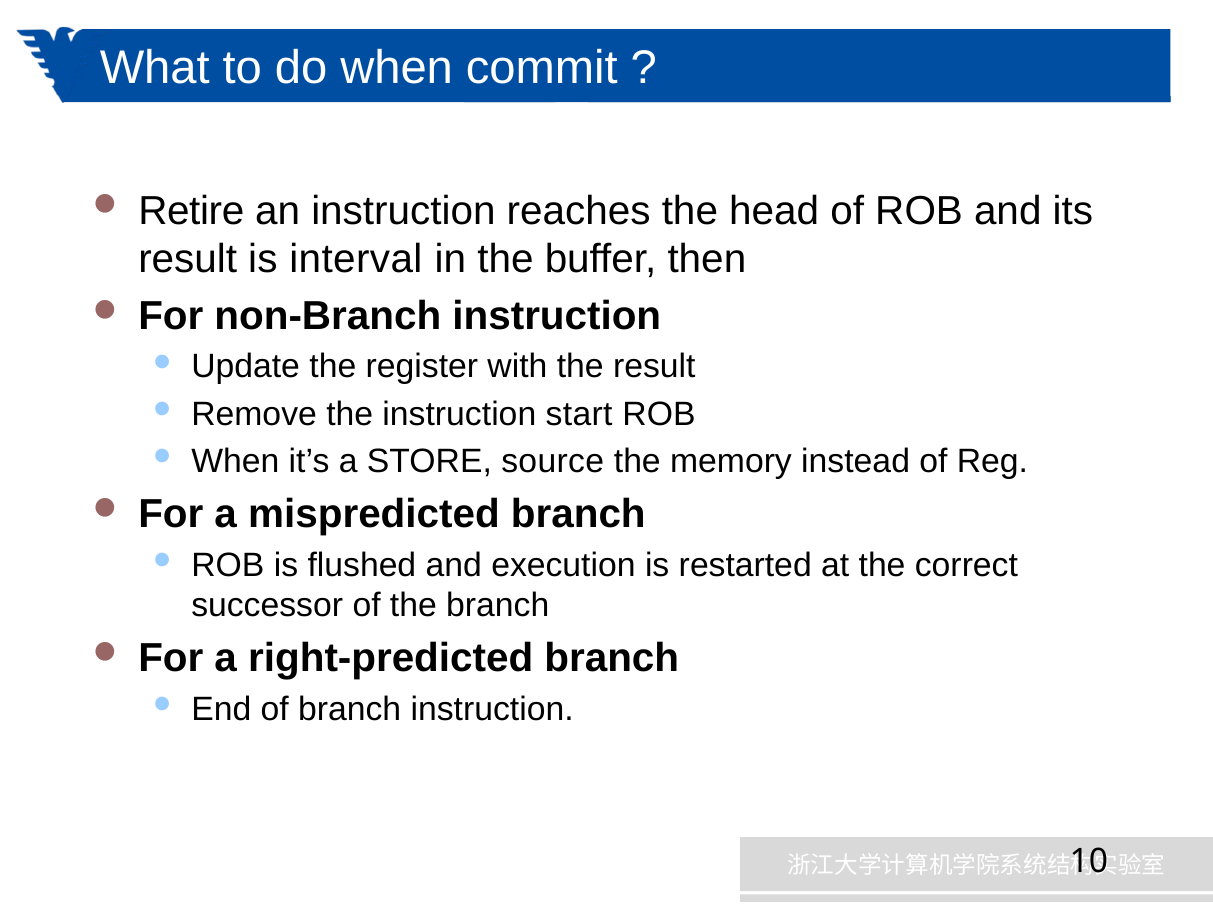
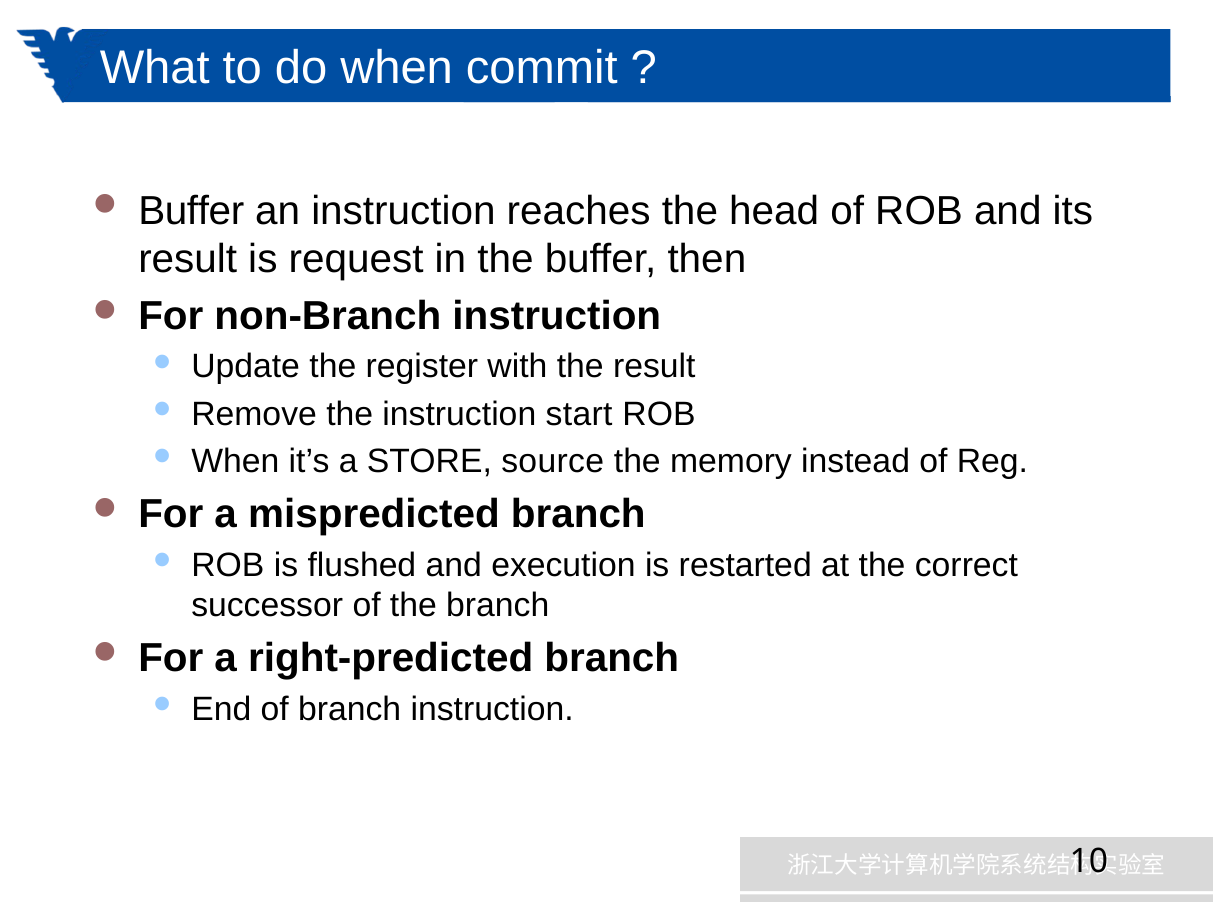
Retire at (191, 211): Retire -> Buffer
interval: interval -> request
